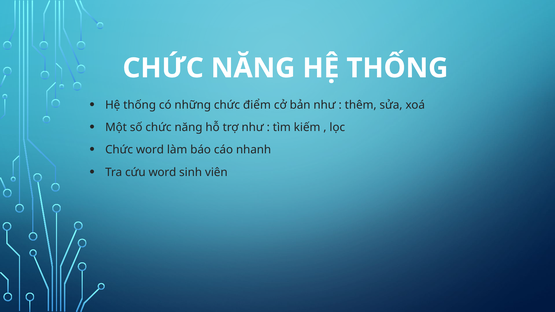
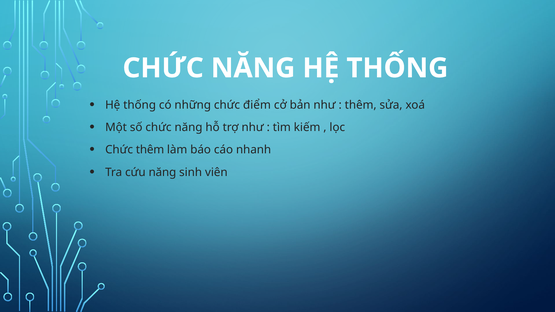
Chức word: word -> thêm
cứu word: word -> năng
